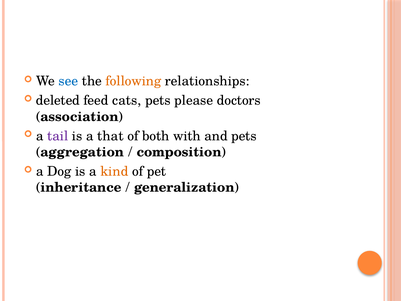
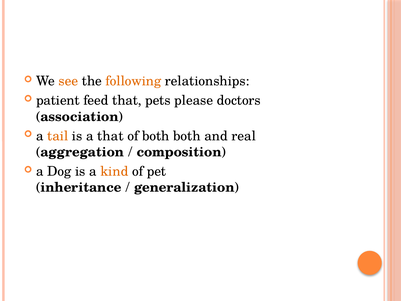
see colour: blue -> orange
deleted: deleted -> patient
feed cats: cats -> that
tail colour: purple -> orange
both with: with -> both
and pets: pets -> real
